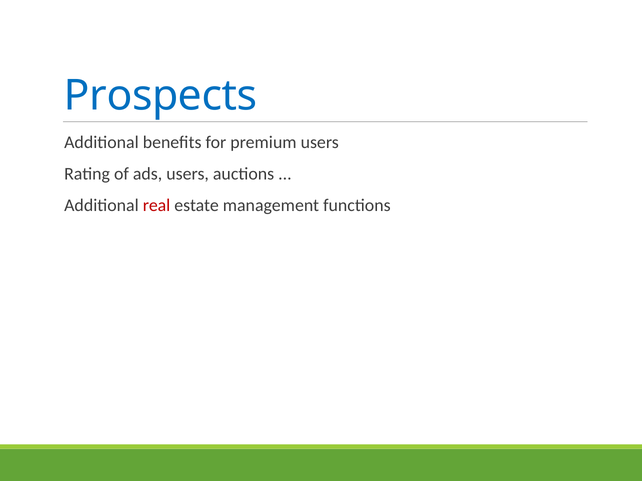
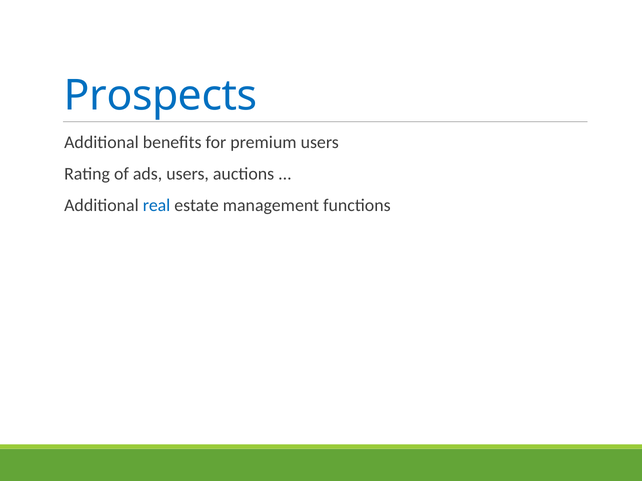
real colour: red -> blue
